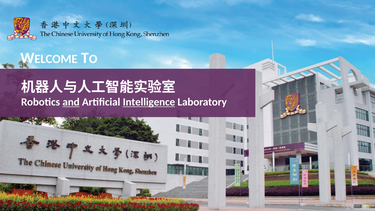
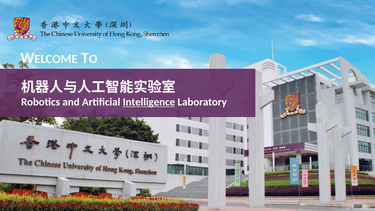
and underline: present -> none
